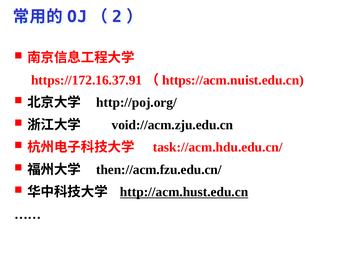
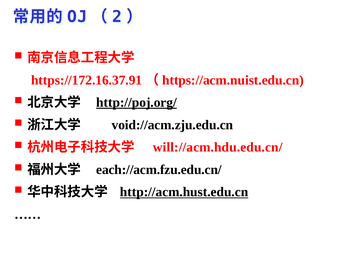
http://poj.org/ underline: none -> present
task://acm.hdu.edu.cn/: task://acm.hdu.edu.cn/ -> will://acm.hdu.edu.cn/
then://acm.fzu.edu.cn/: then://acm.fzu.edu.cn/ -> each://acm.fzu.edu.cn/
